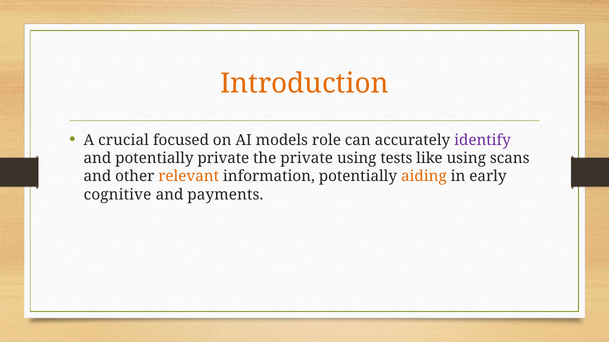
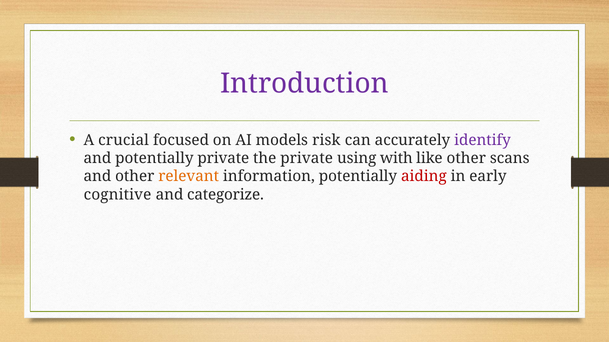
Introduction colour: orange -> purple
role: role -> risk
tests: tests -> with
like using: using -> other
aiding colour: orange -> red
payments: payments -> categorize
